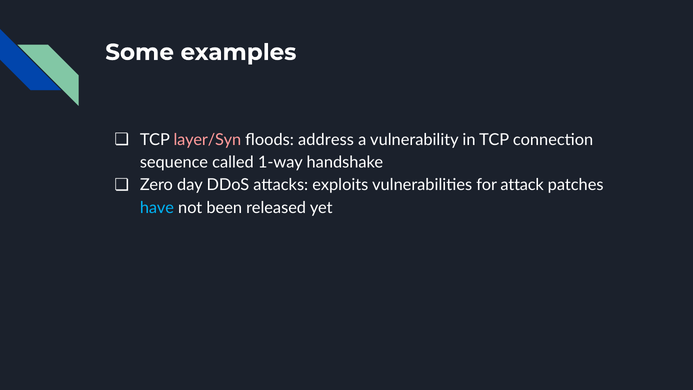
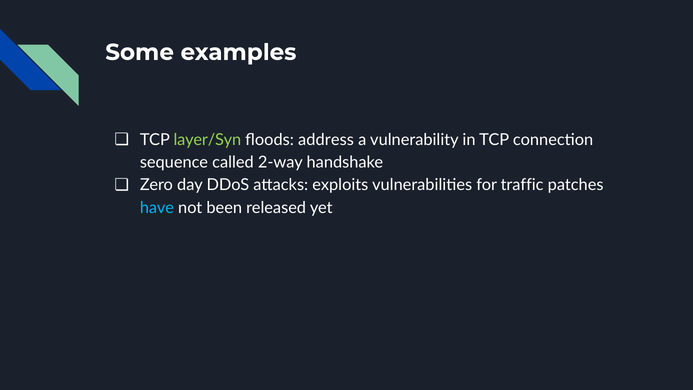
layer/Syn colour: pink -> light green
1-way: 1-way -> 2-way
attack: attack -> traffic
